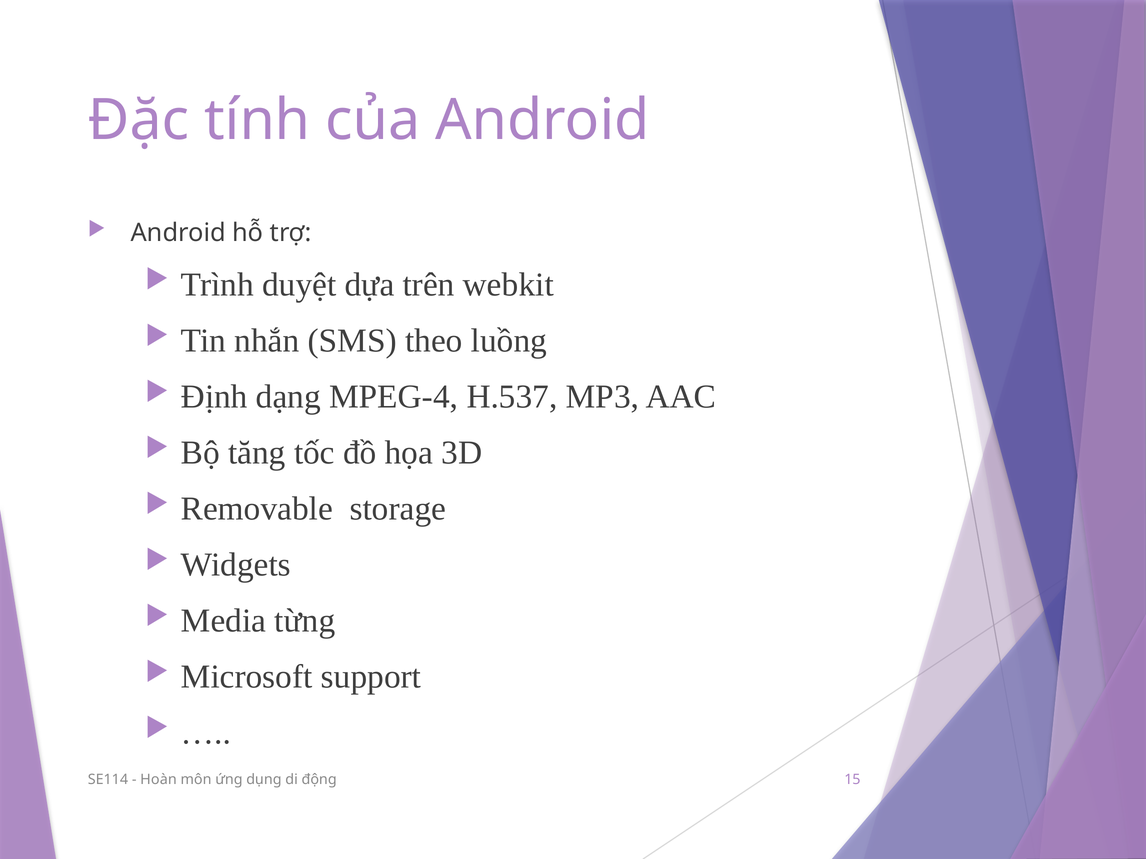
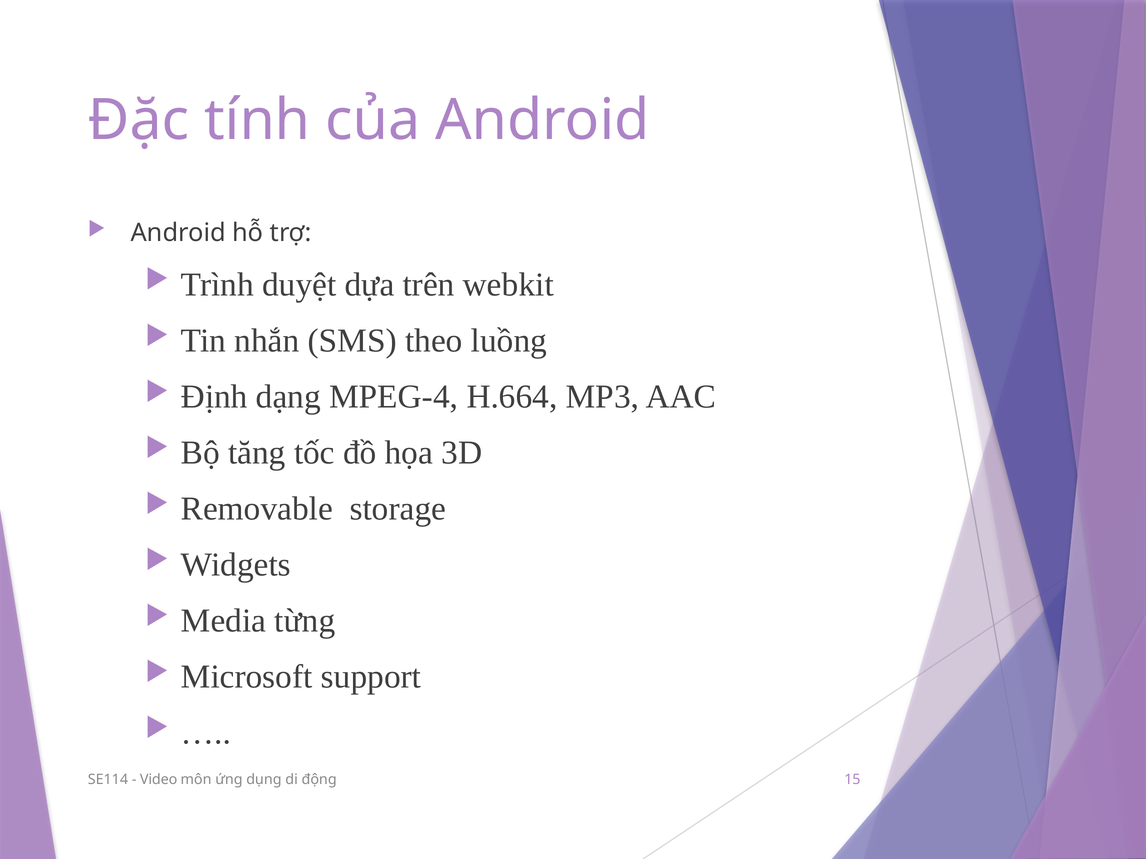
H.537: H.537 -> H.664
Hoàn: Hoàn -> Video
